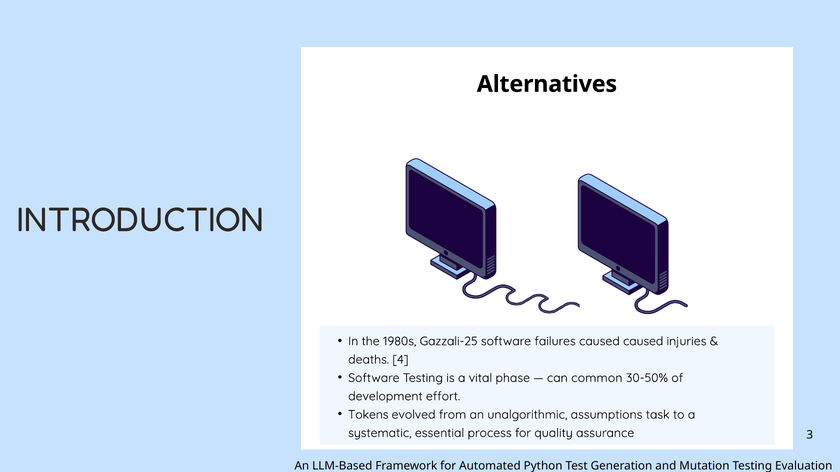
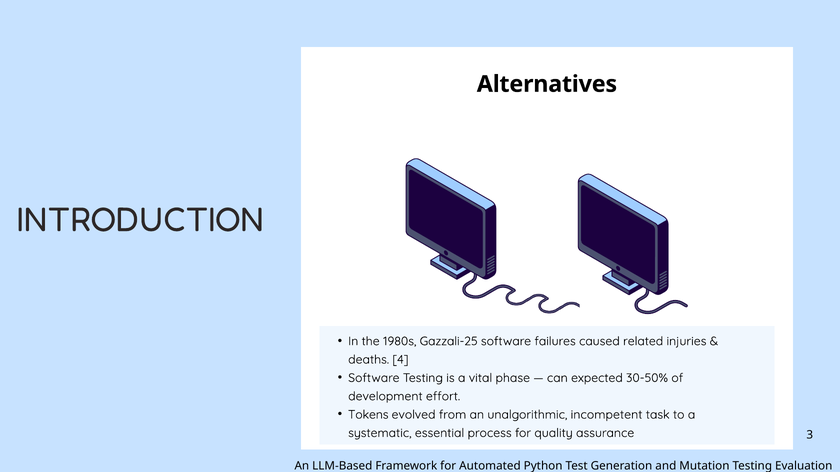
caused caused: caused -> related
common: common -> expected
assumptions: assumptions -> incompetent
